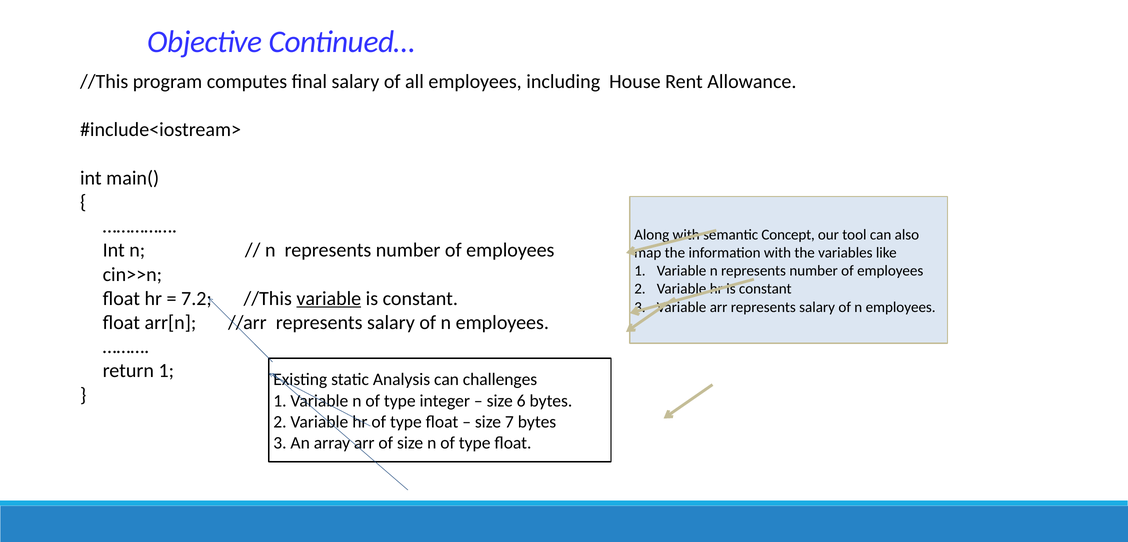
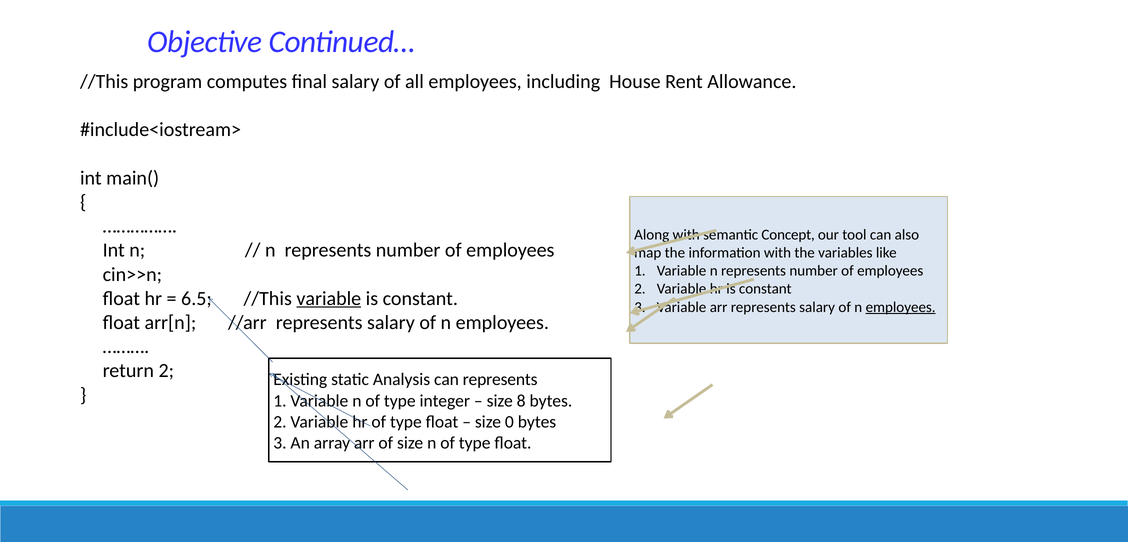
7.2: 7.2 -> 6.5
employees at (901, 307) underline: none -> present
return 1: 1 -> 2
can challenges: challenges -> represents
6: 6 -> 8
7: 7 -> 0
